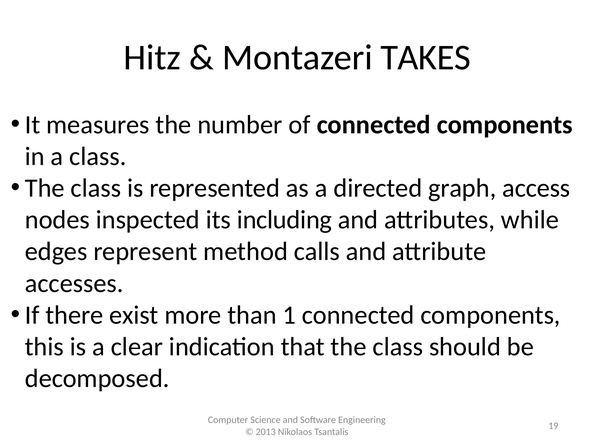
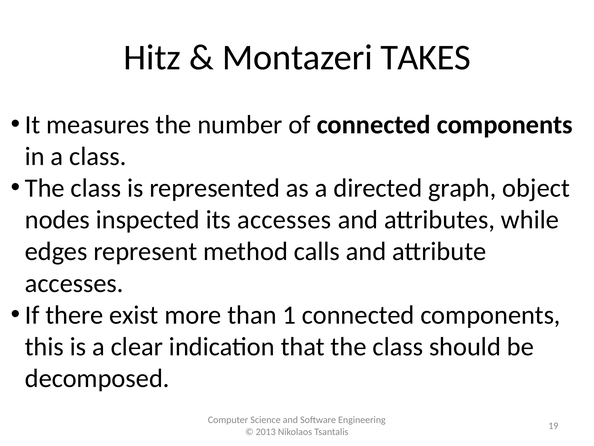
access: access -> object
its including: including -> accesses
